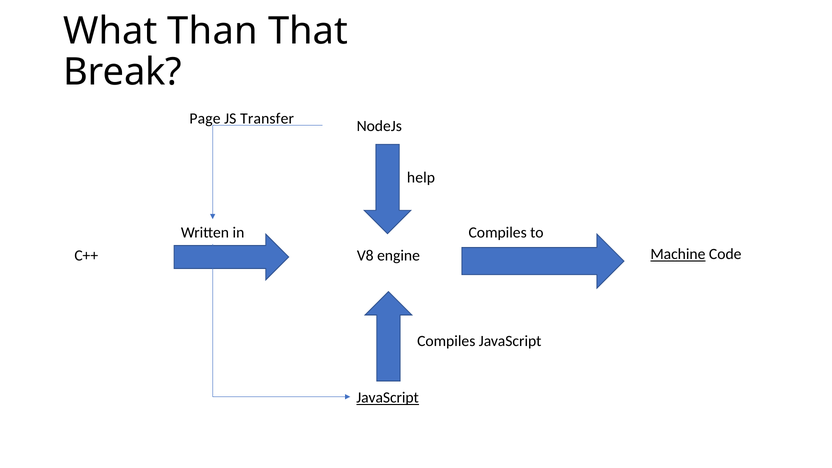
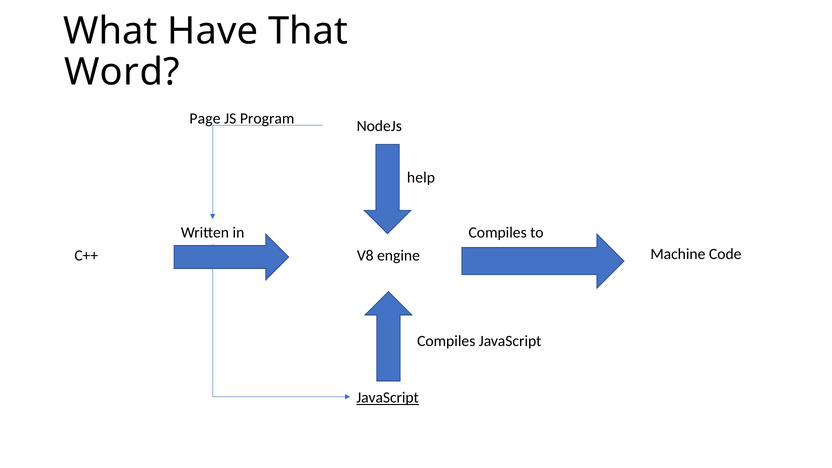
Than: Than -> Have
Break: Break -> Word
Transfer: Transfer -> Program
Machine underline: present -> none
